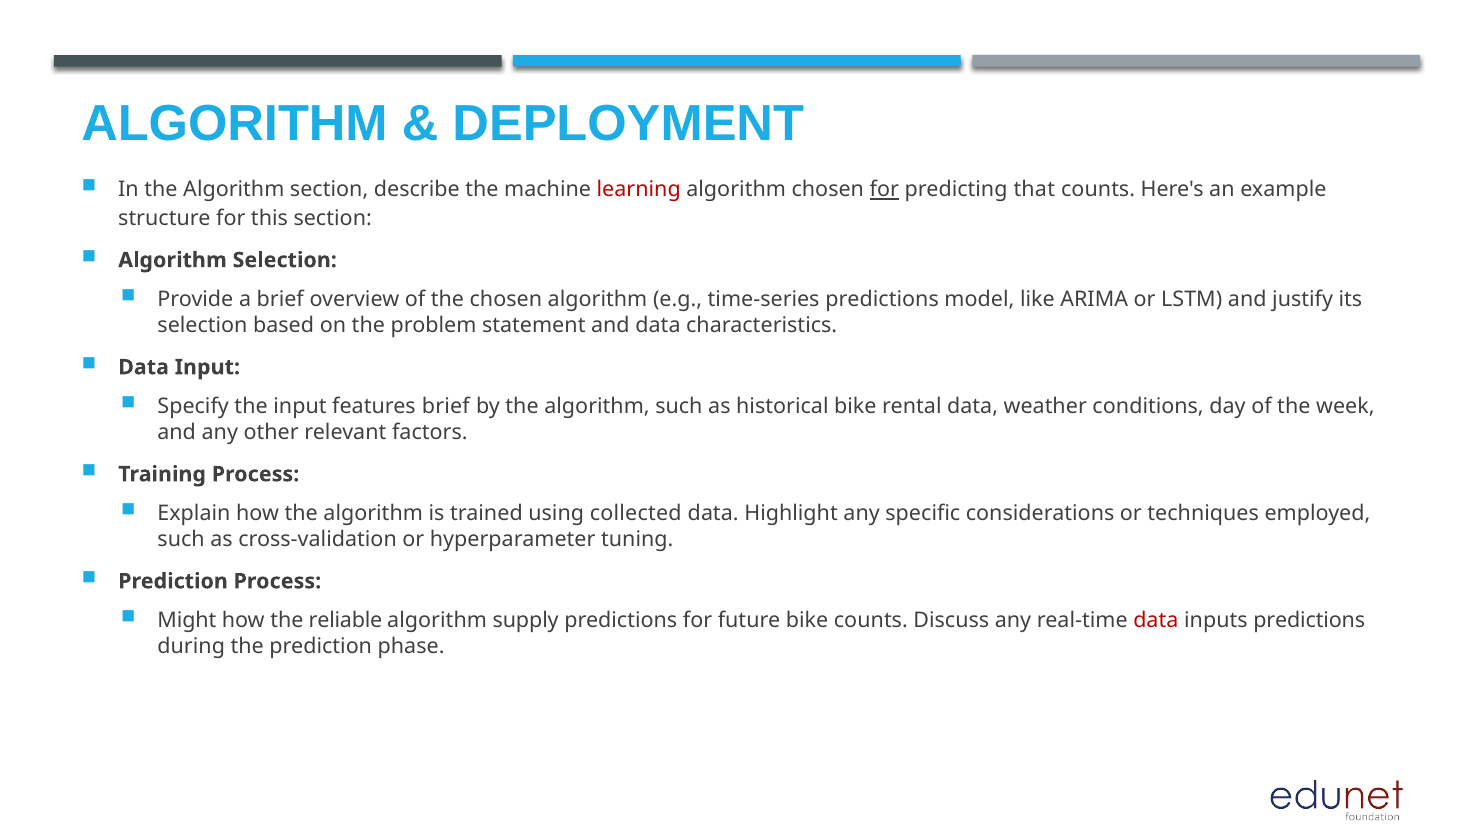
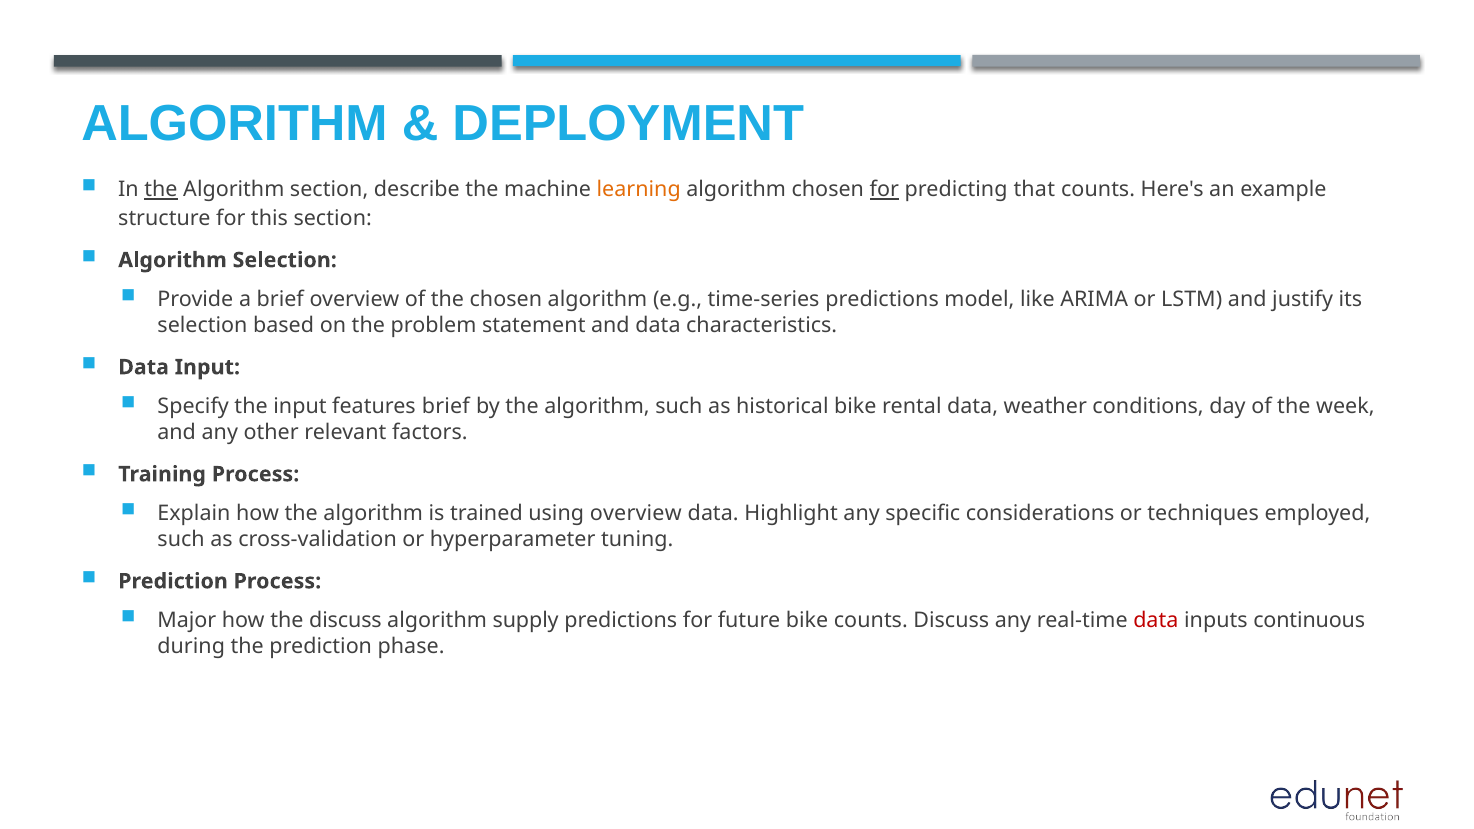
the at (161, 190) underline: none -> present
learning colour: red -> orange
using collected: collected -> overview
Might: Might -> Major
the reliable: reliable -> discuss
inputs predictions: predictions -> continuous
